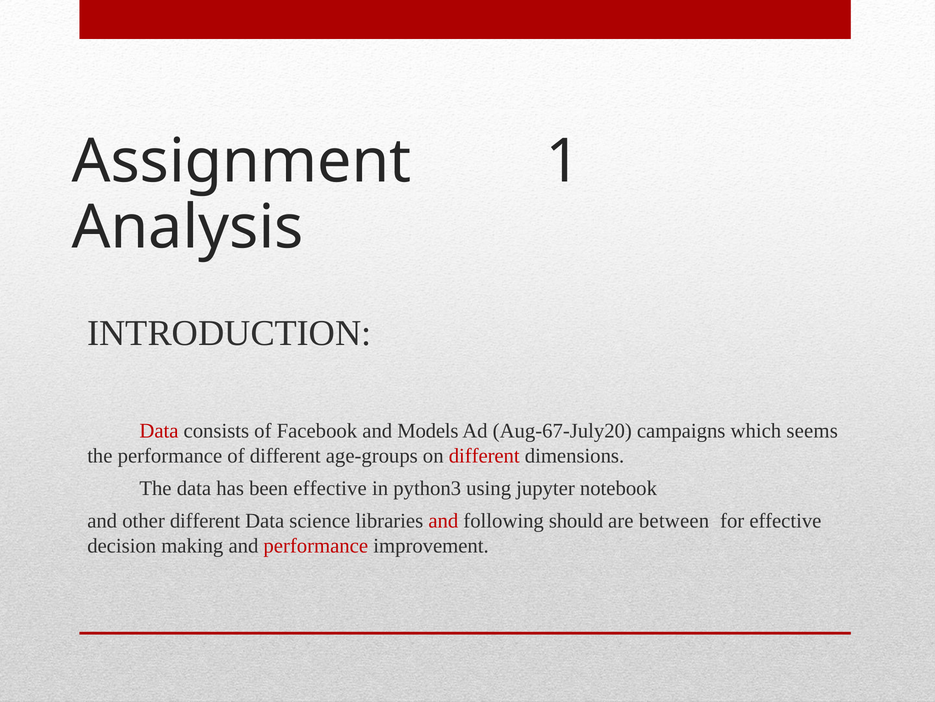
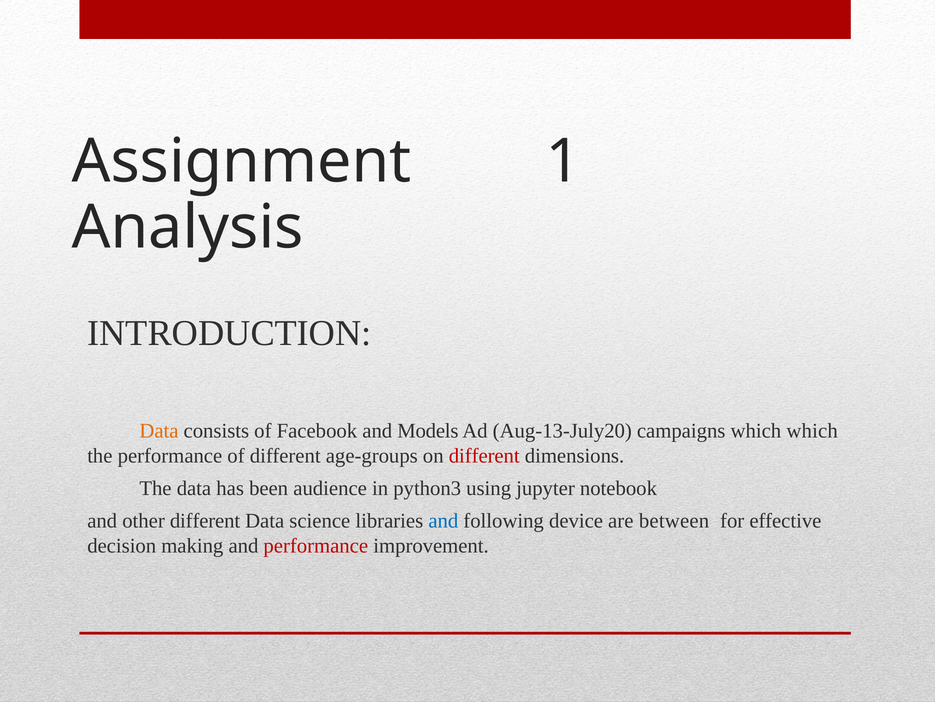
Data at (159, 431) colour: red -> orange
Aug-67-July20: Aug-67-July20 -> Aug-13-July20
which seems: seems -> which
been effective: effective -> audience
and at (443, 520) colour: red -> blue
should: should -> device
